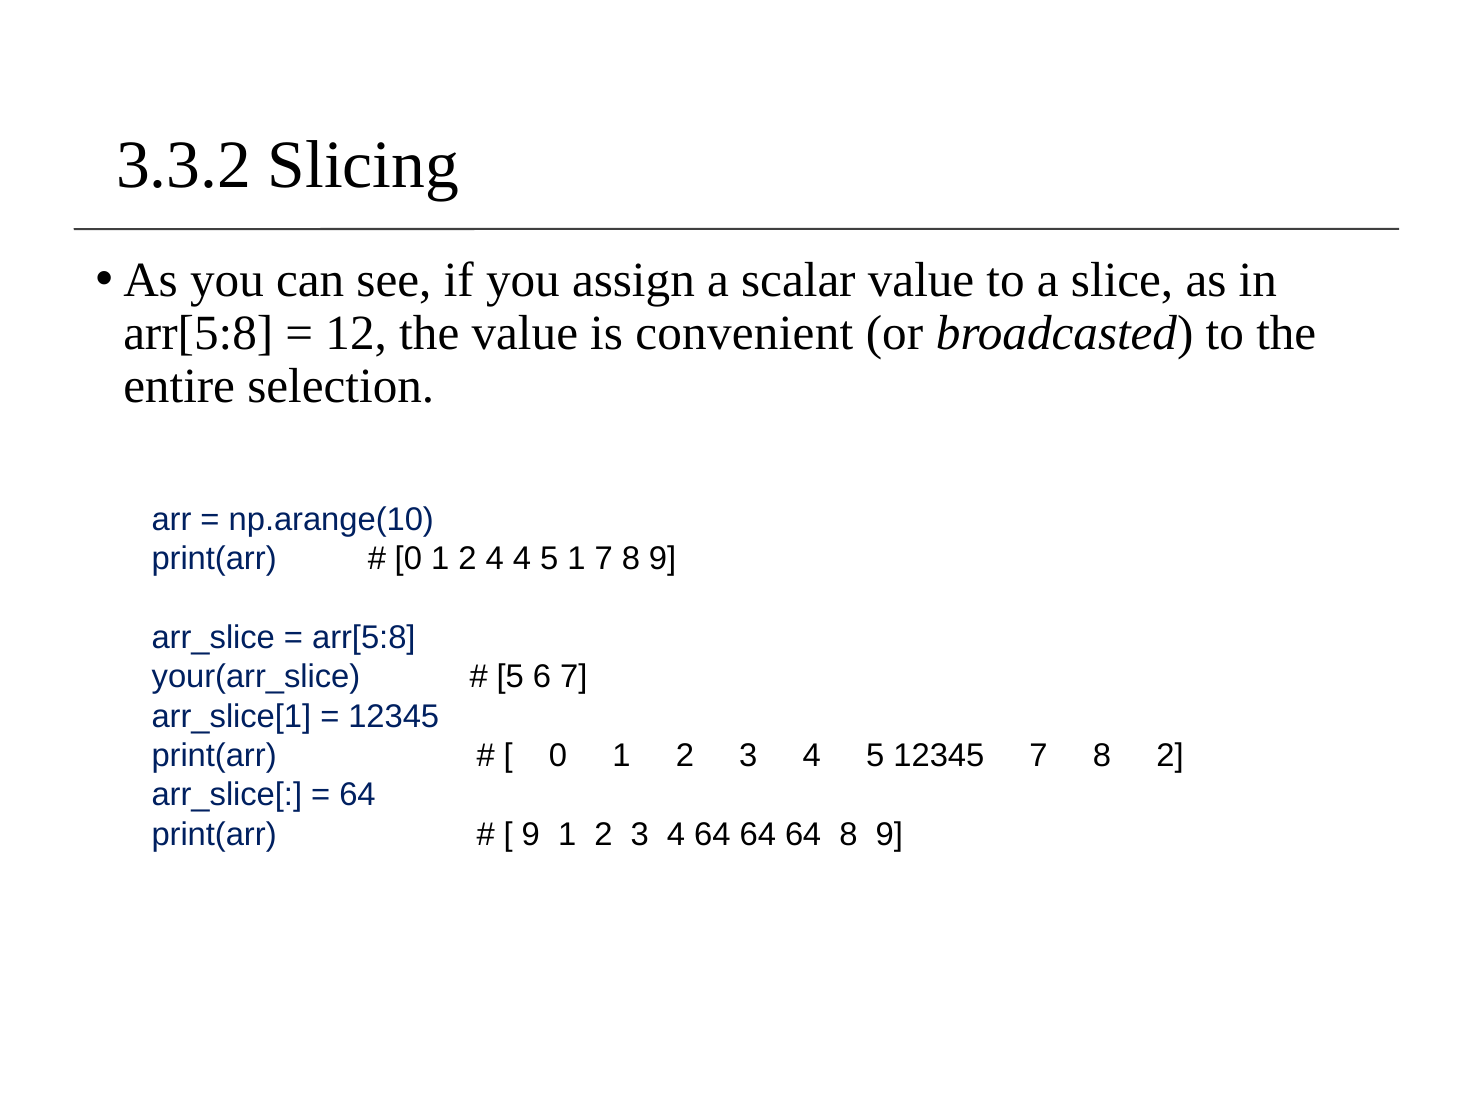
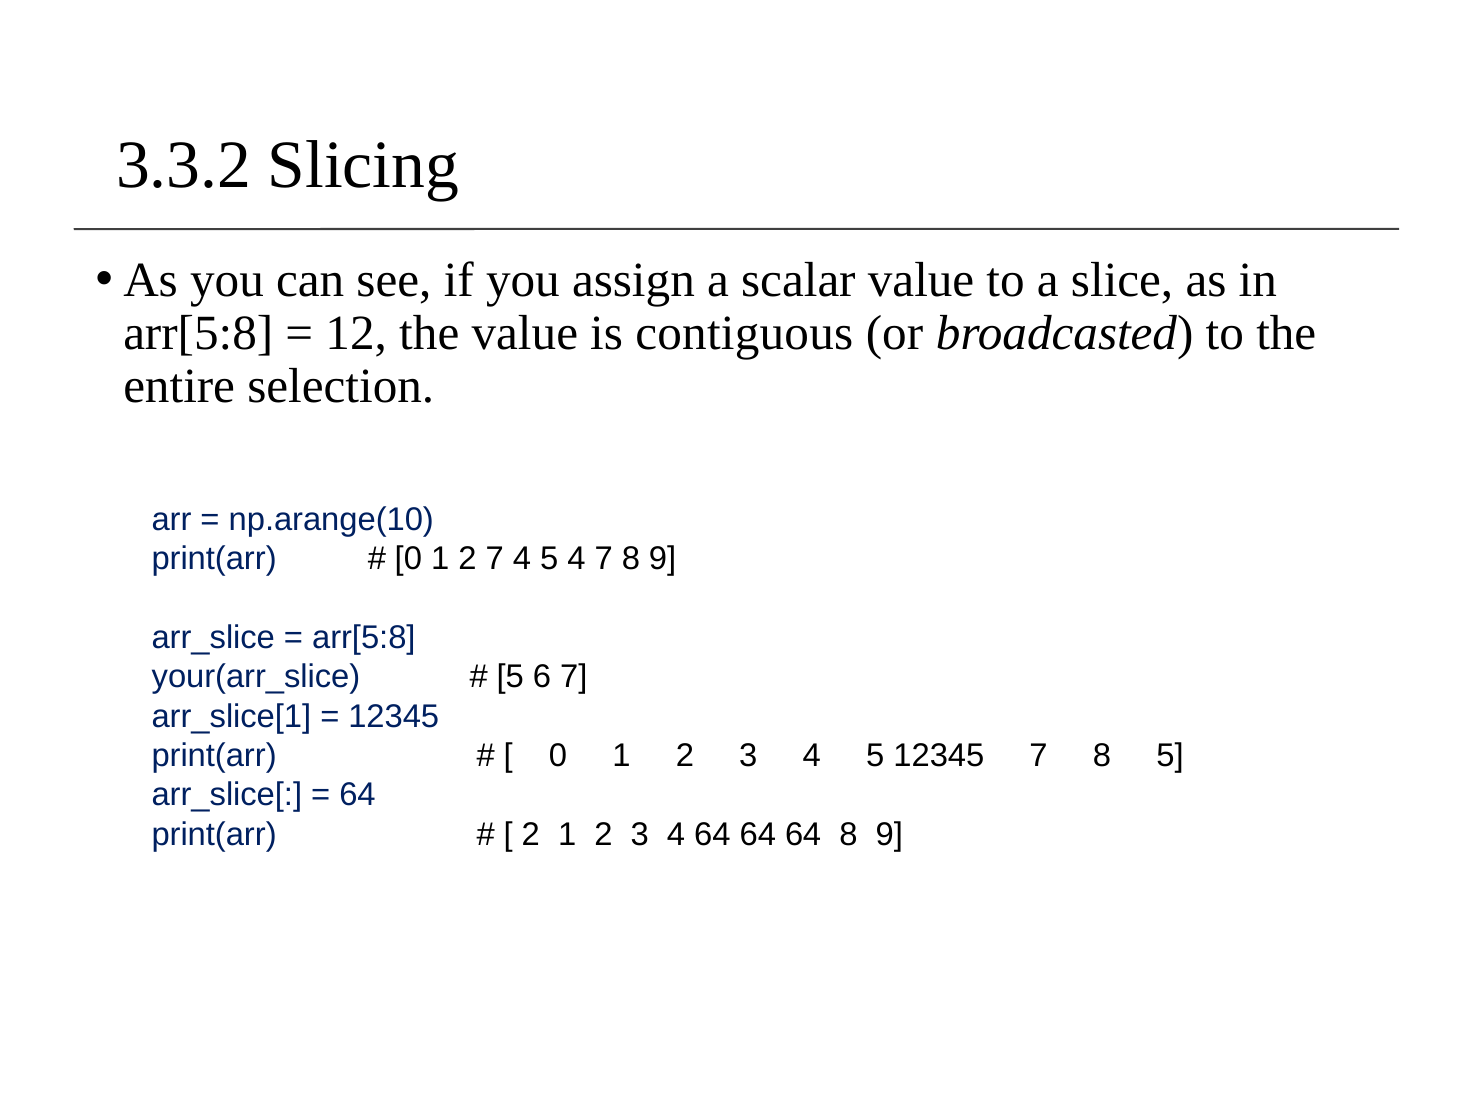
convenient: convenient -> contiguous
2 4: 4 -> 7
5 1: 1 -> 4
8 2: 2 -> 5
9 at (531, 834): 9 -> 2
